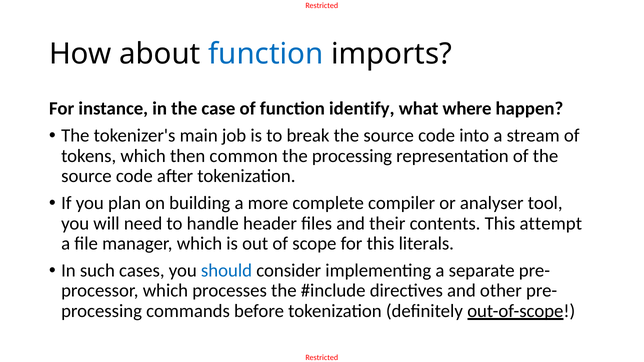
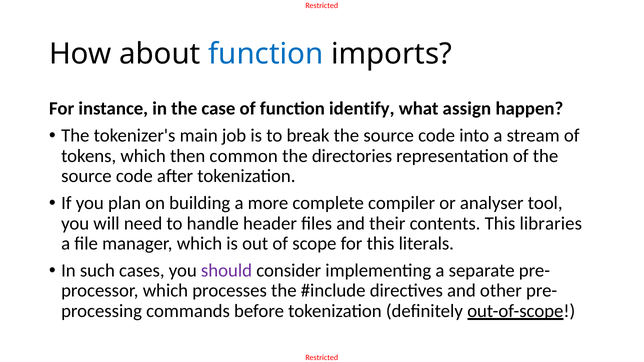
where: where -> assign
the processing: processing -> directories
attempt: attempt -> libraries
should colour: blue -> purple
